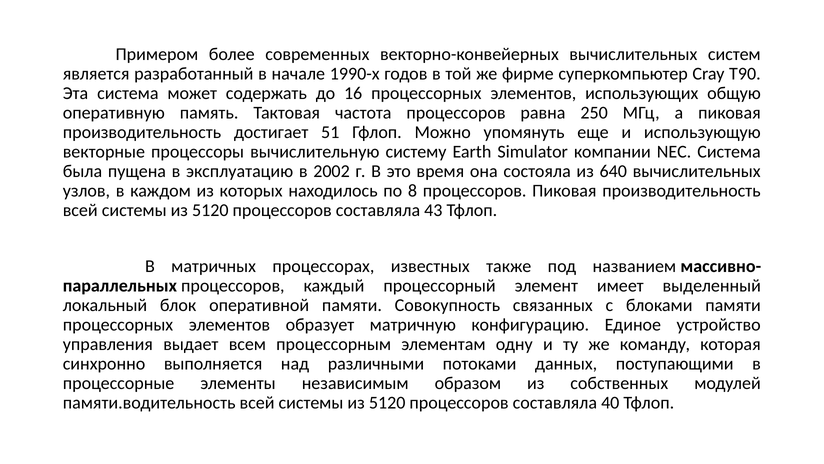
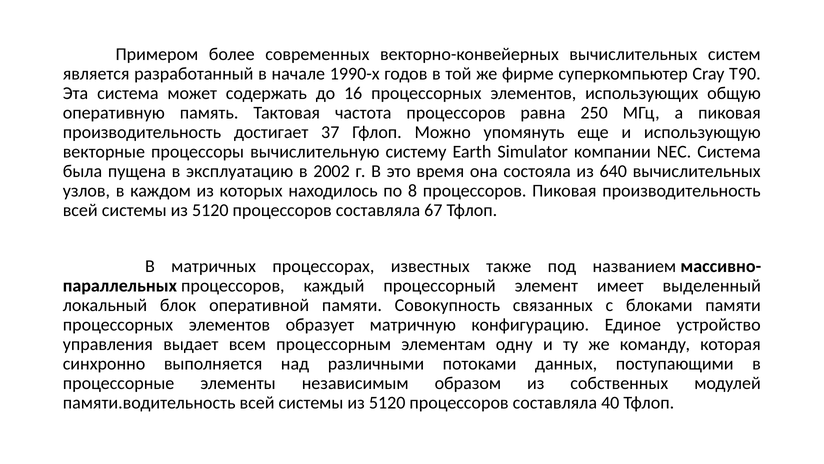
51: 51 -> 37
43: 43 -> 67
